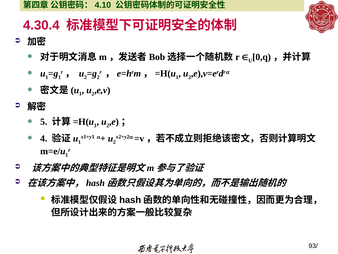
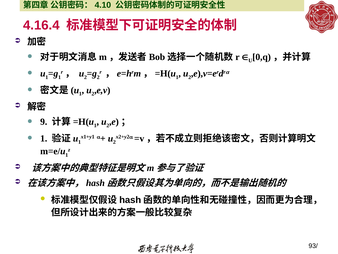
4.30.4: 4.30.4 -> 4.16.4
5: 5 -> 9
4 at (44, 138): 4 -> 1
